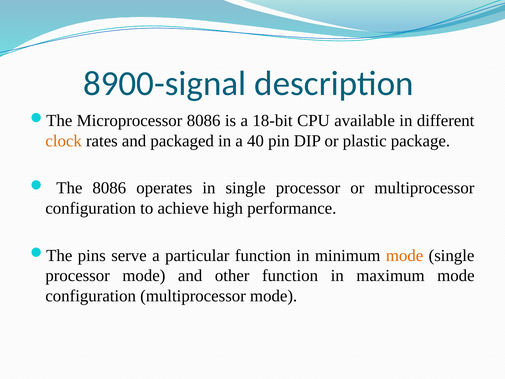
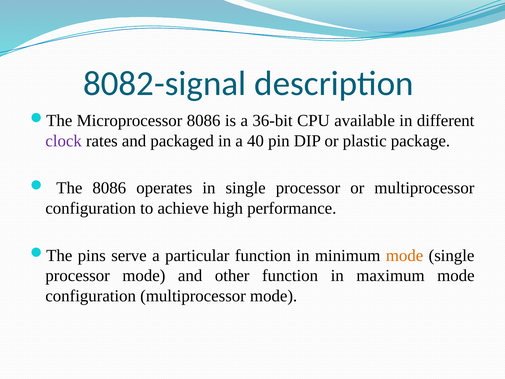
8900-signal: 8900-signal -> 8082-signal
18-bit: 18-bit -> 36-bit
clock colour: orange -> purple
